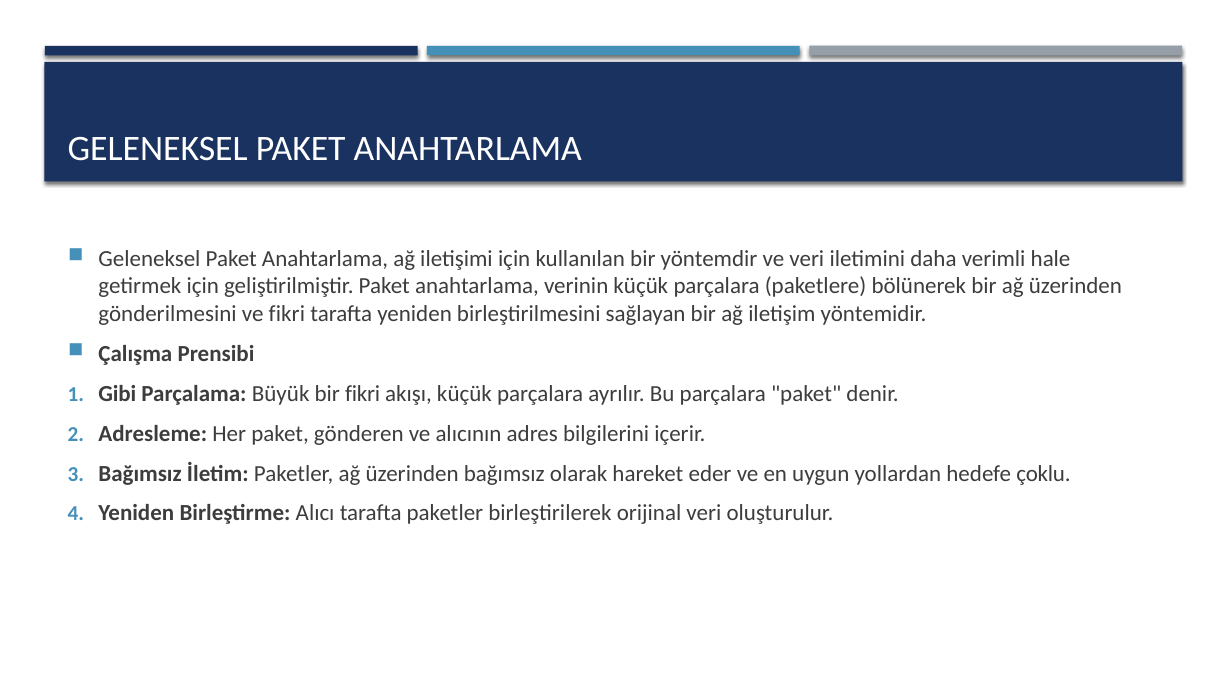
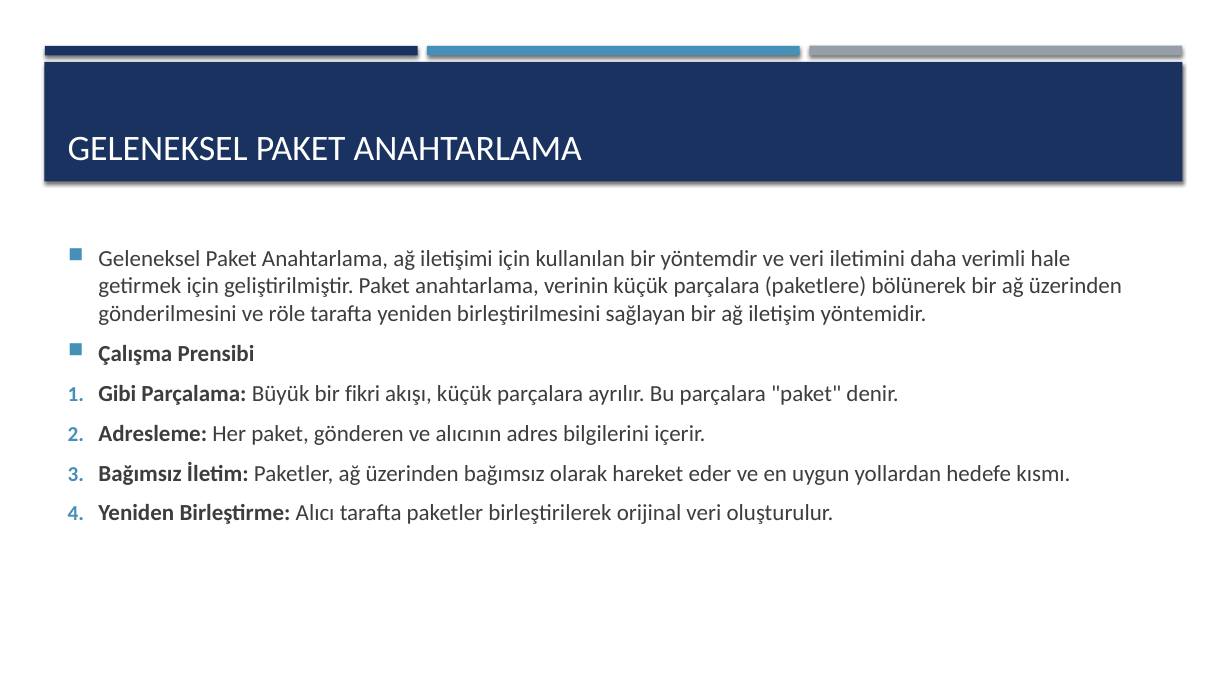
ve fikri: fikri -> röle
çoklu: çoklu -> kısmı
